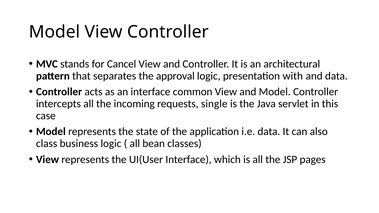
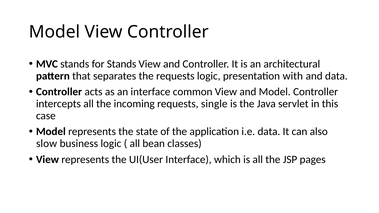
for Cancel: Cancel -> Stands
the approval: approval -> requests
class: class -> slow
